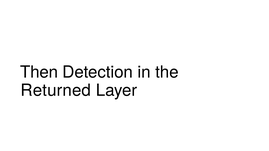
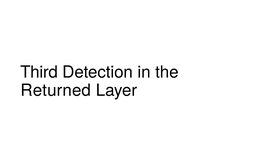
Then: Then -> Third
